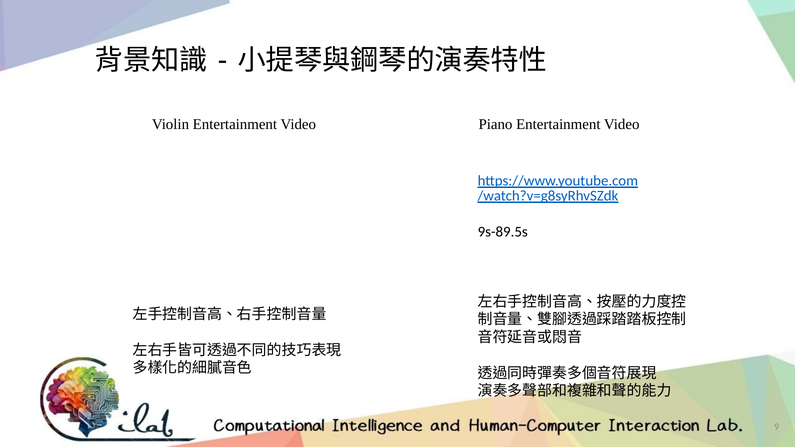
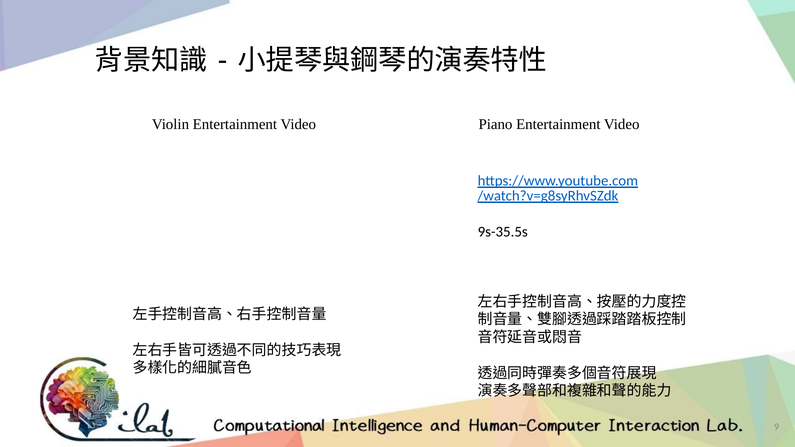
9s-89.5s: 9s-89.5s -> 9s-35.5s
